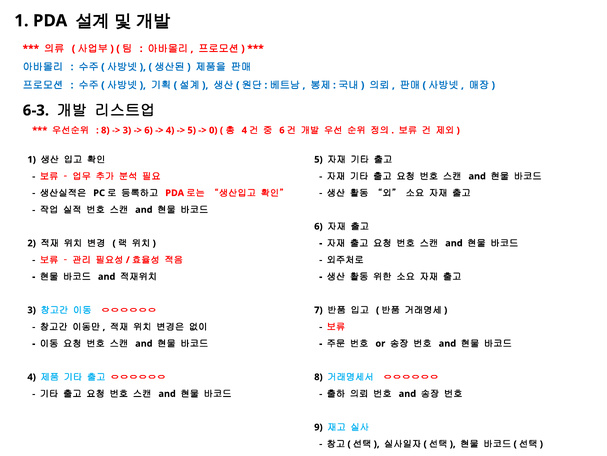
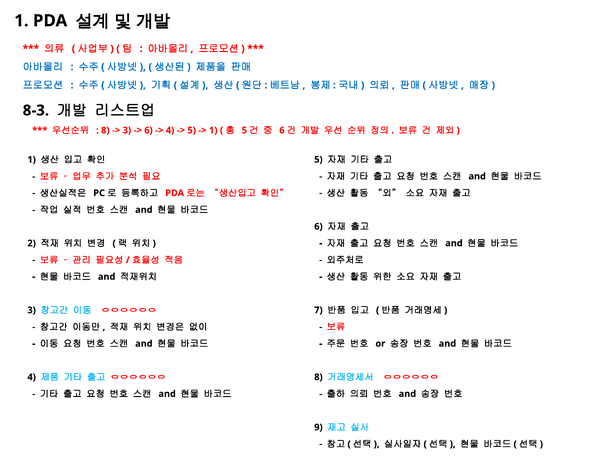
6-3: 6-3 -> 8-3
0 at (213, 130): 0 -> 1
4 at (244, 130): 4 -> 5
